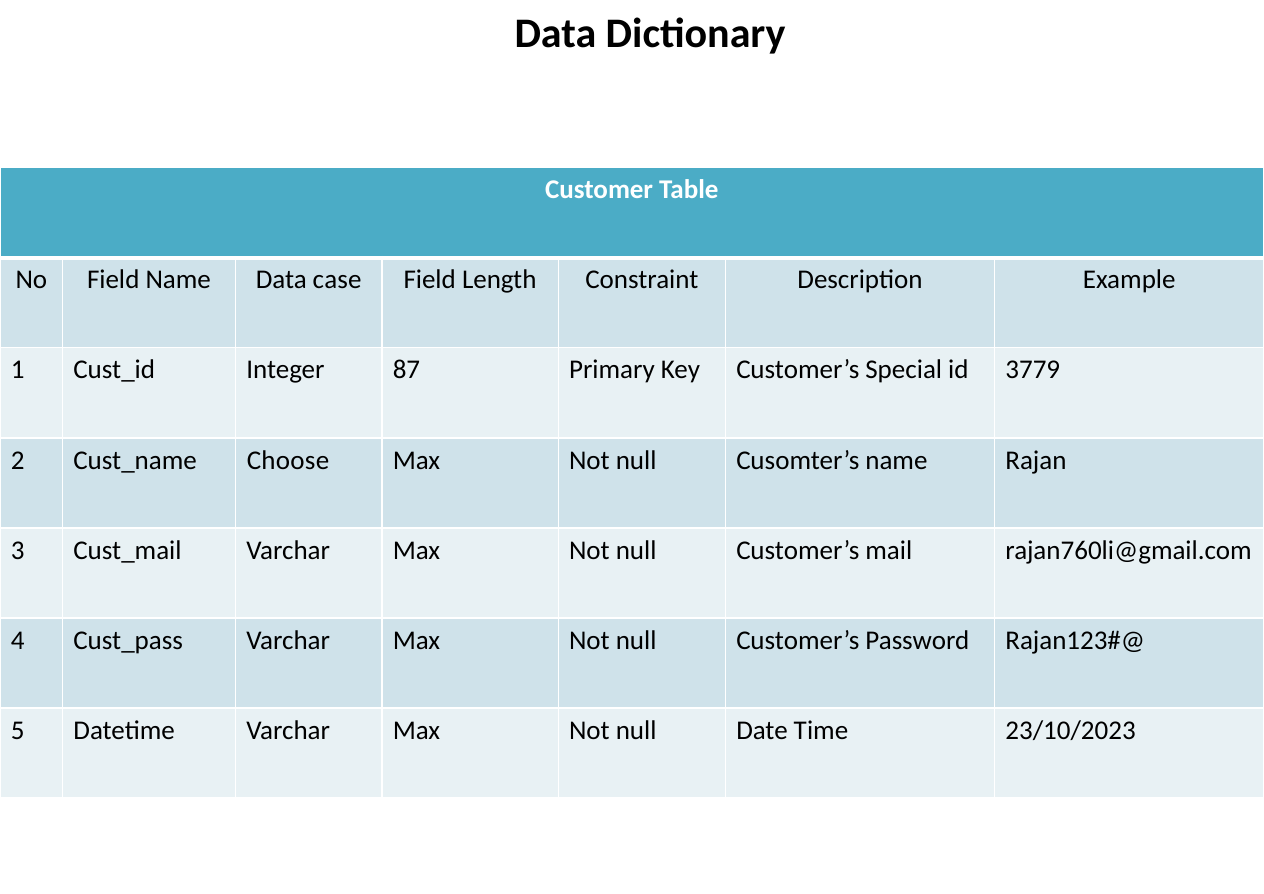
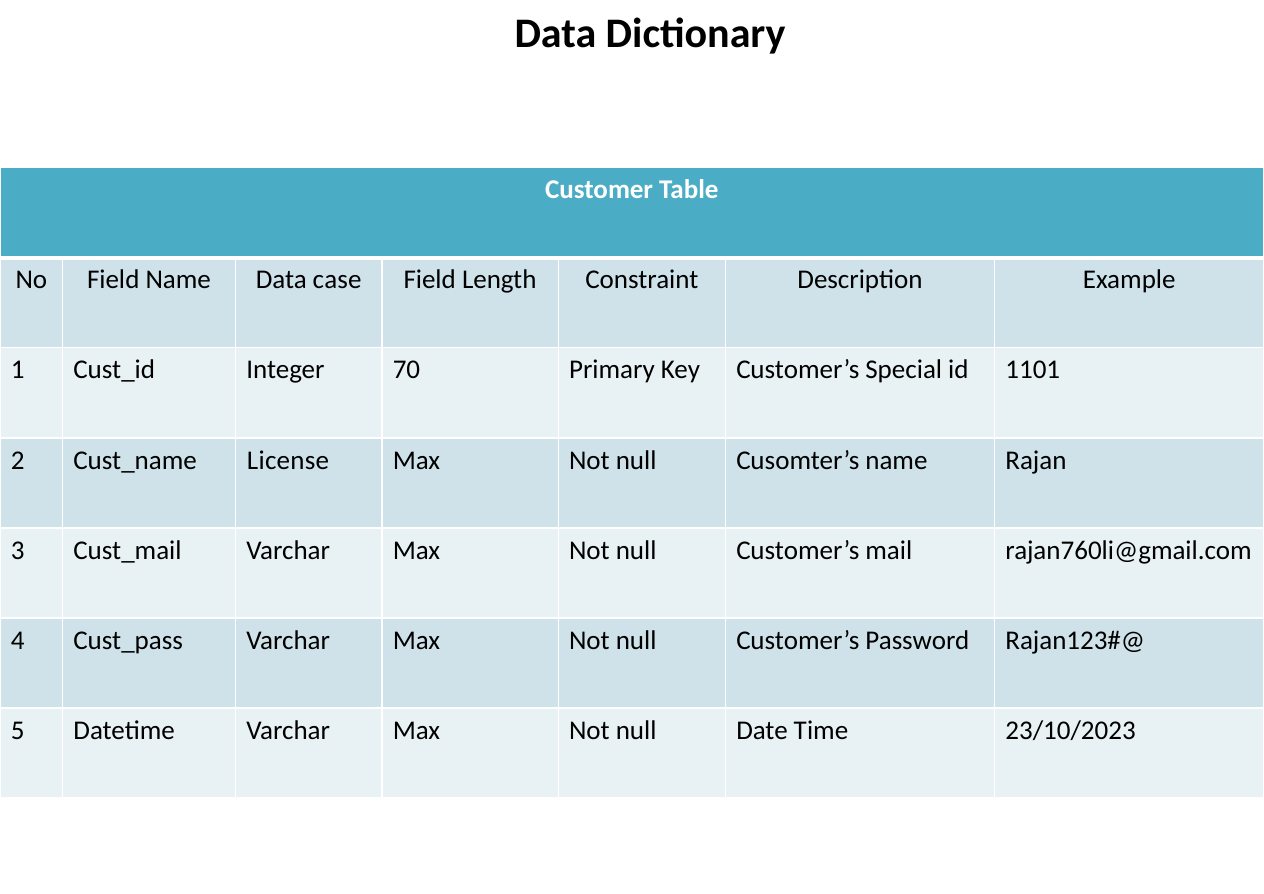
87: 87 -> 70
3779: 3779 -> 1101
Choose: Choose -> License
